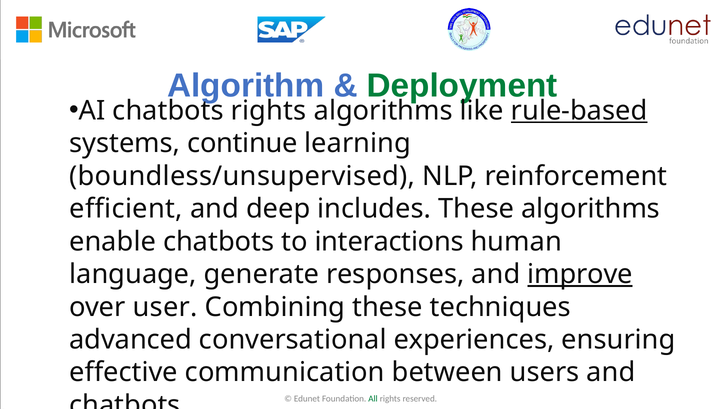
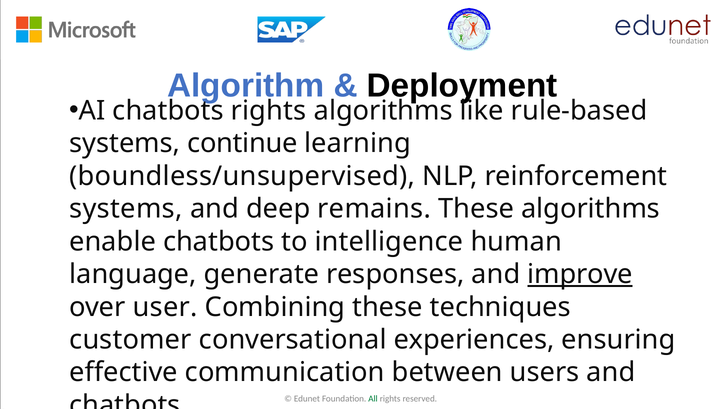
Deployment colour: green -> black
rule-based underline: present -> none
efficient at (126, 209): efficient -> systems
includes: includes -> remains
interactions: interactions -> intelligence
advanced: advanced -> customer
